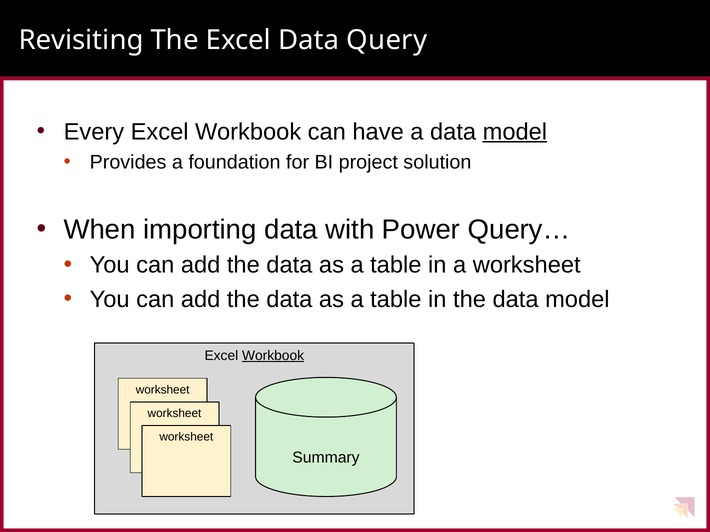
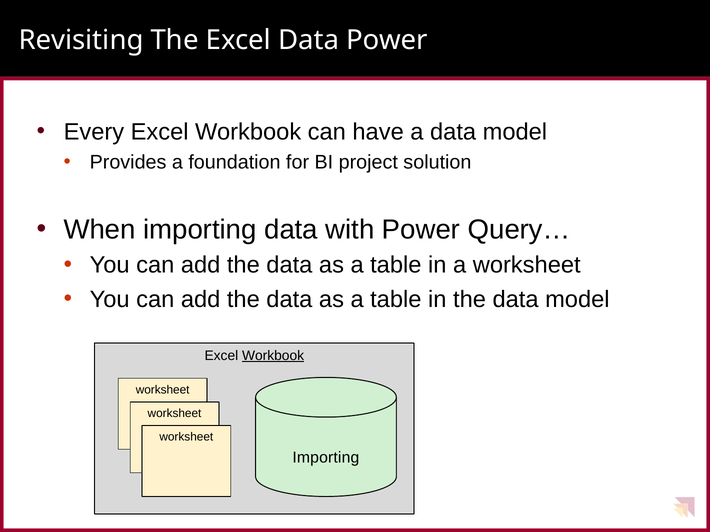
Data Query: Query -> Power
model at (515, 132) underline: present -> none
Summary at (326, 458): Summary -> Importing
